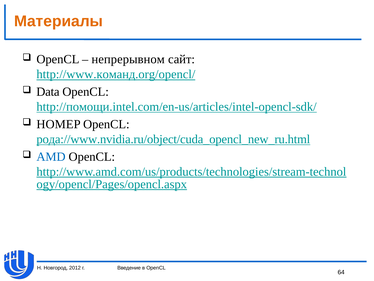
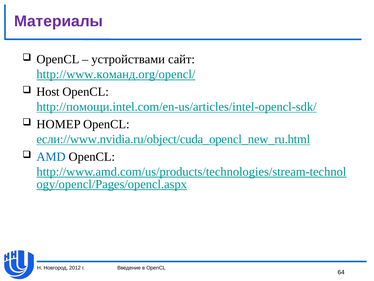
Материалы colour: orange -> purple
непрерывном: непрерывном -> устройствами
Data: Data -> Host
рода://www.nvidia.ru/object/cuda_opencl_new_ru.html: рода://www.nvidia.ru/object/cuda_opencl_new_ru.html -> если://www.nvidia.ru/object/cuda_opencl_new_ru.html
